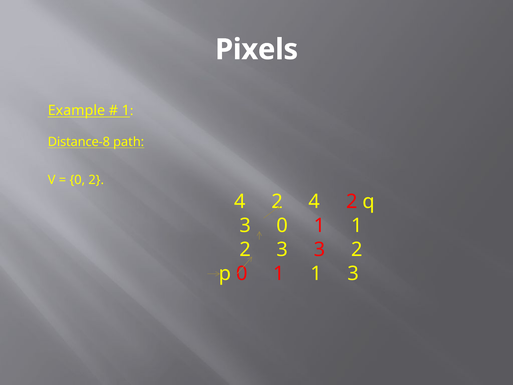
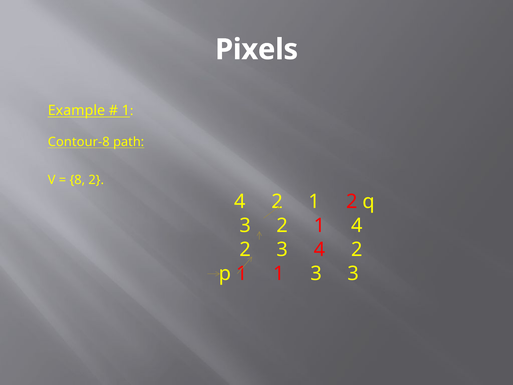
Distance-8: Distance-8 -> Contour-8
0 at (77, 180): 0 -> 8
4 at (314, 201): 4 -> 1
3 0: 0 -> 2
1 at (357, 225): 1 -> 4
3 3: 3 -> 4
p 0: 0 -> 1
1 at (316, 273): 1 -> 3
